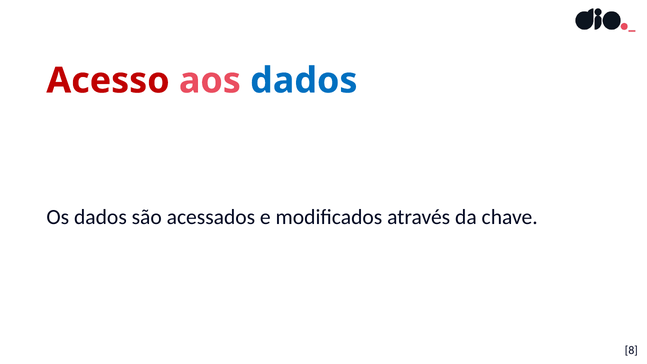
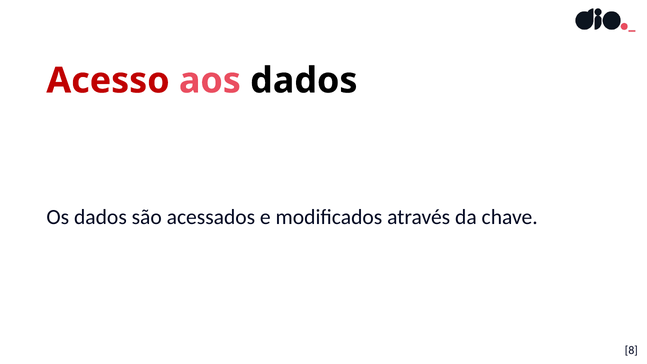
dados at (304, 81) colour: blue -> black
